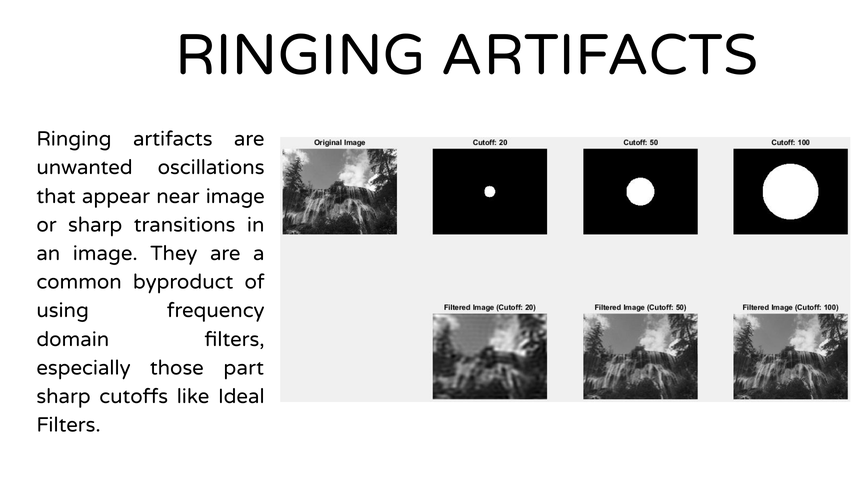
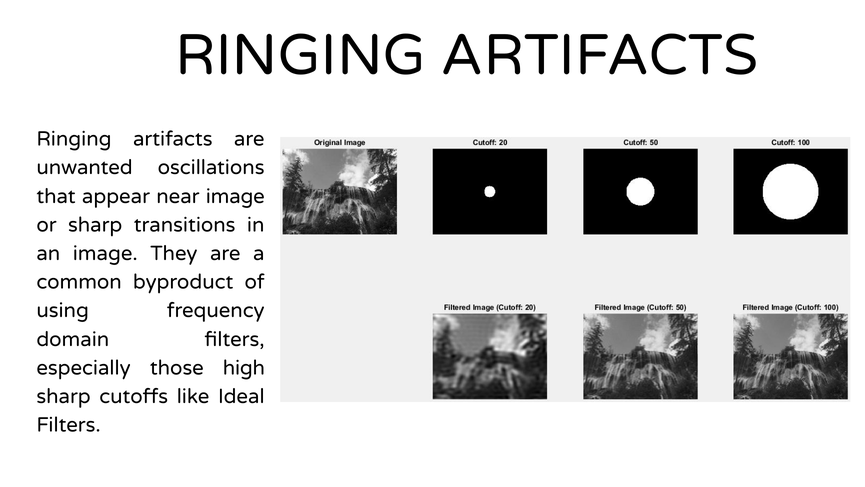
part: part -> high
